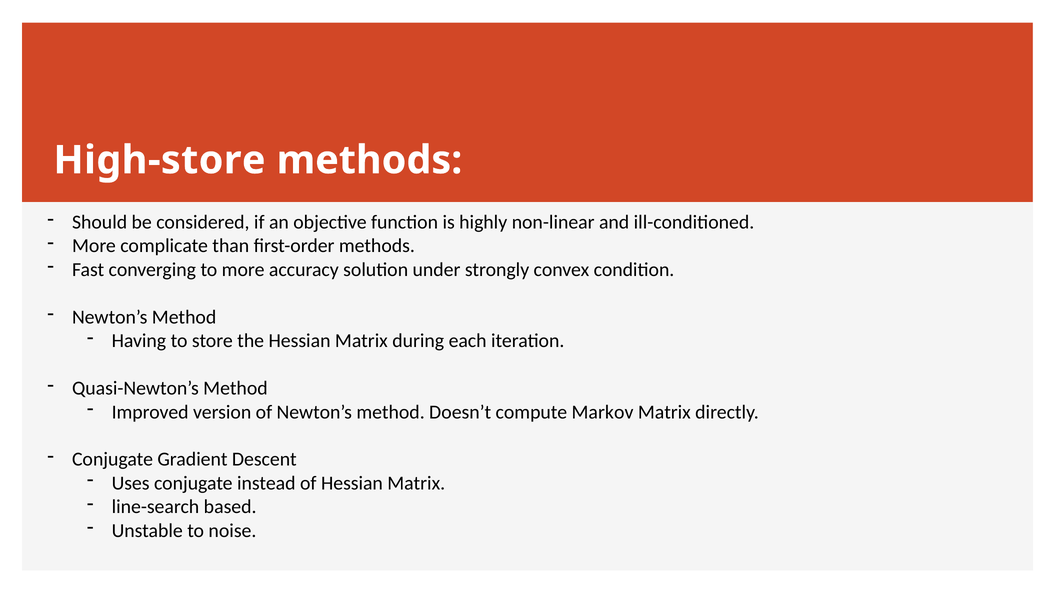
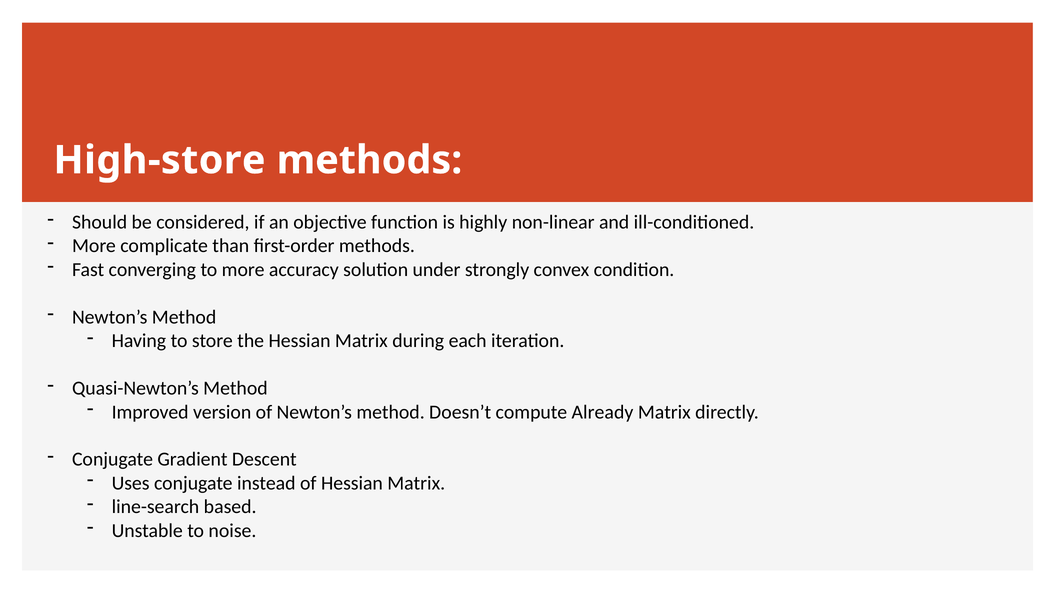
Markov: Markov -> Already
